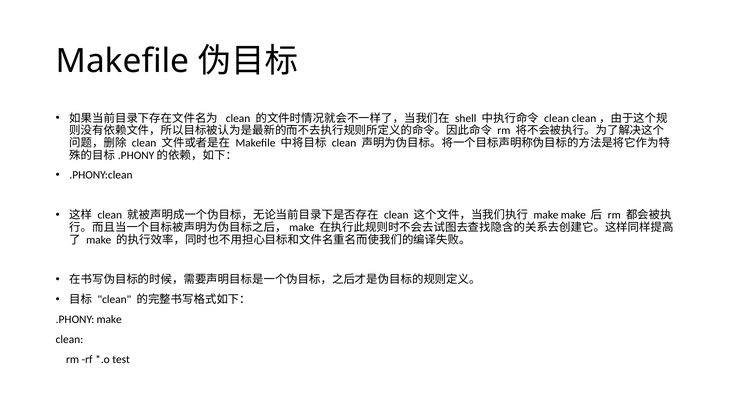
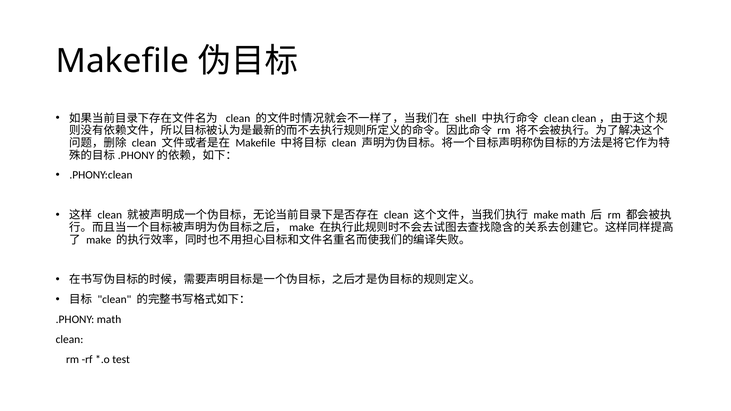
make make: make -> math
.PHONY make: make -> math
